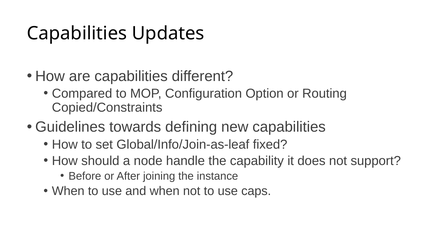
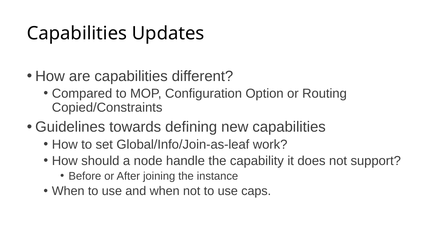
fixed: fixed -> work
